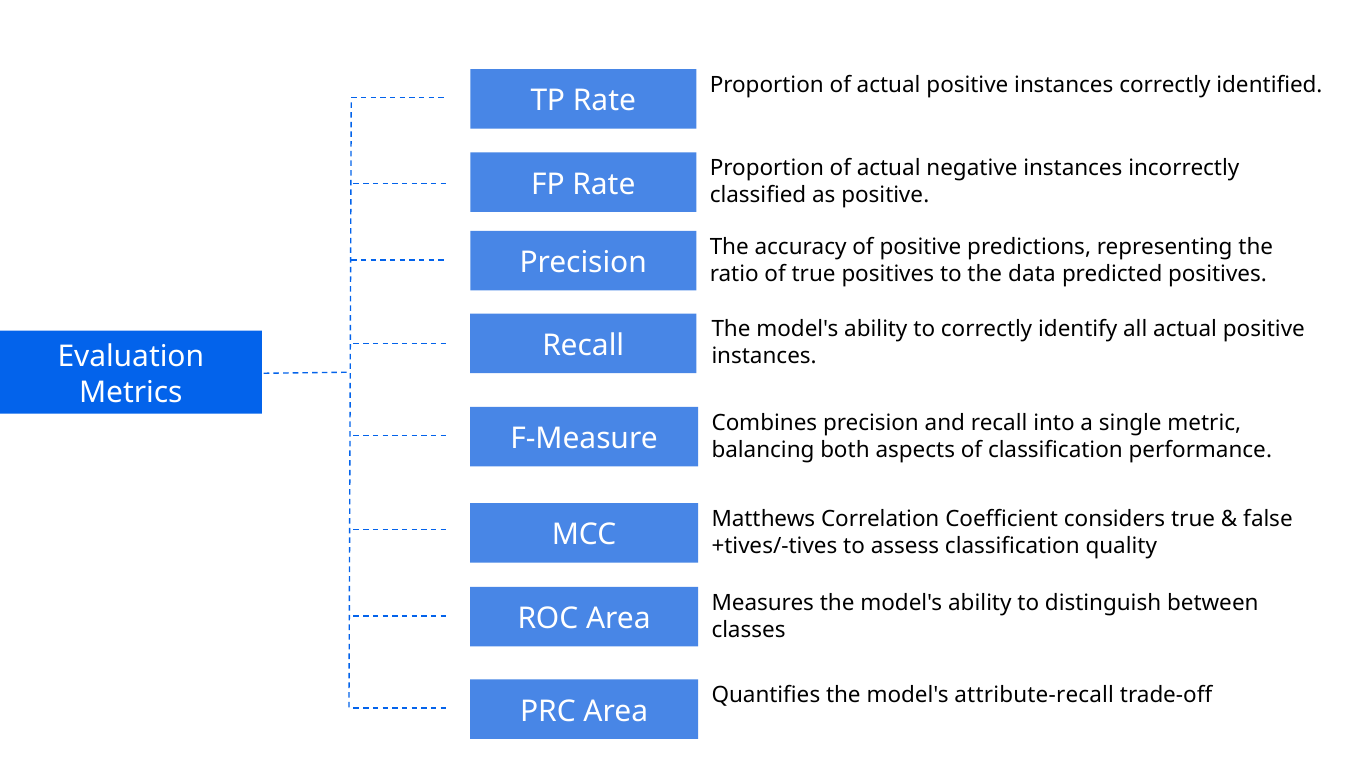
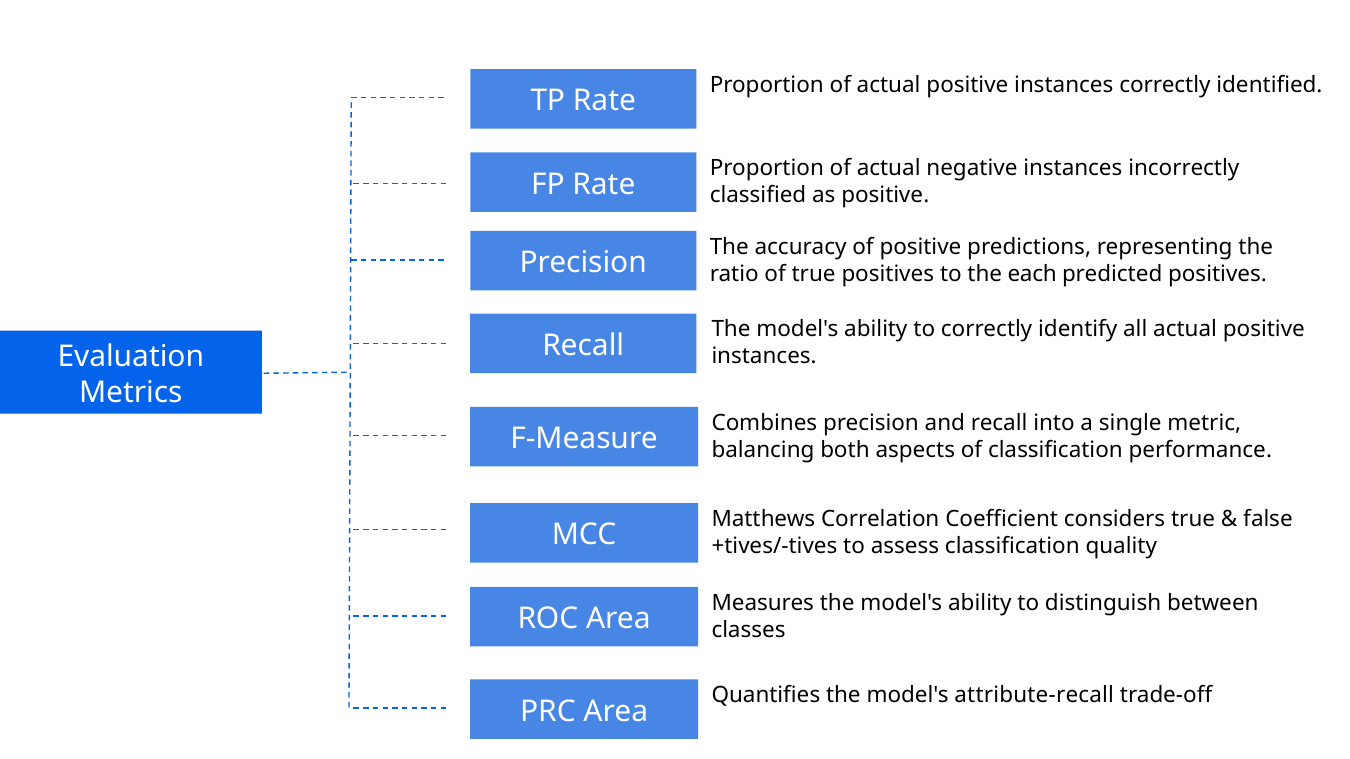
data: data -> each
